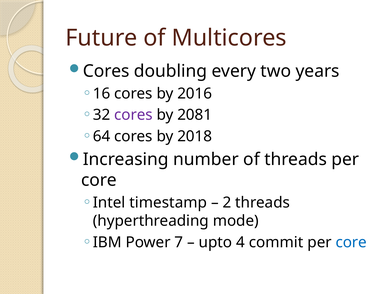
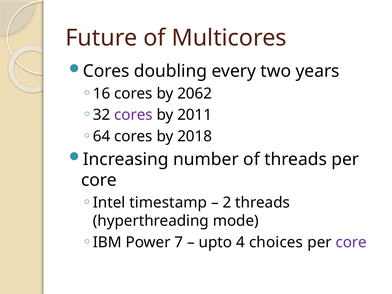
2016: 2016 -> 2062
2081: 2081 -> 2011
commit: commit -> choices
core at (351, 242) colour: blue -> purple
